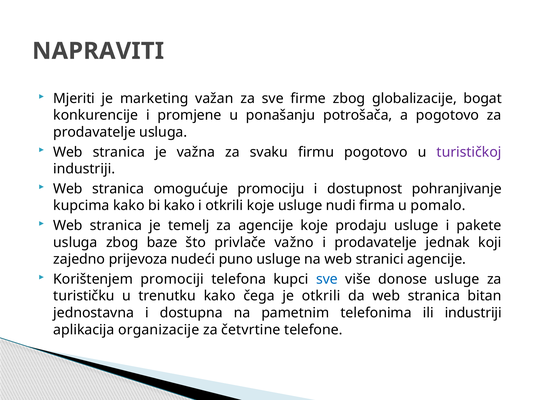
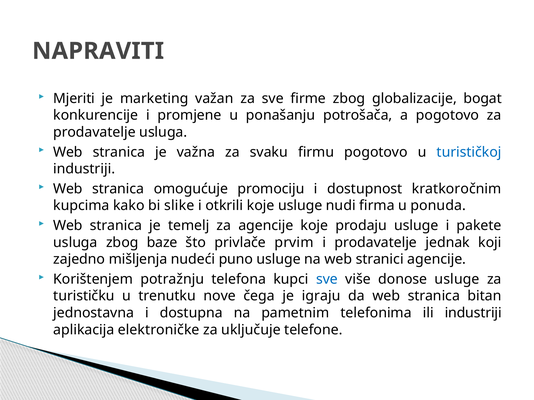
turističkoj colour: purple -> blue
pohranjivanje: pohranjivanje -> kratkoročnim
bi kako: kako -> slike
pomalo: pomalo -> ponuda
važno: važno -> prvim
prijevoza: prijevoza -> mišljenja
promociji: promociji -> potražnju
trenutku kako: kako -> nove
je otkrili: otkrili -> igraju
organizacije: organizacije -> elektroničke
četvrtine: četvrtine -> uključuje
